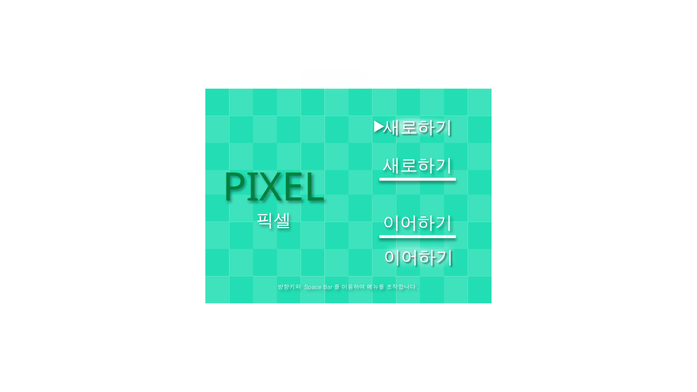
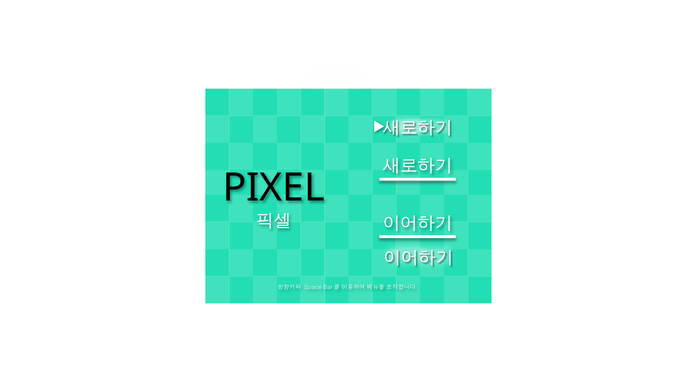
PIXEL colour: green -> black
